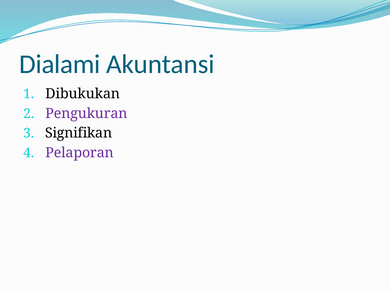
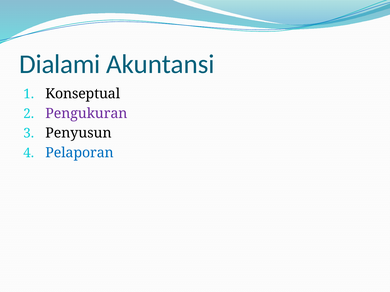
Dibukukan: Dibukukan -> Konseptual
Signifikan: Signifikan -> Penyusun
Pelaporan colour: purple -> blue
